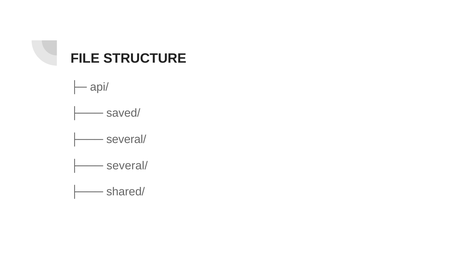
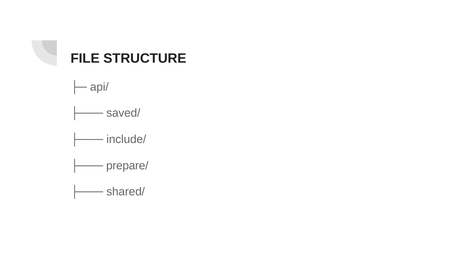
several/ at (126, 139): several/ -> include/
several/ at (127, 165): several/ -> prepare/
